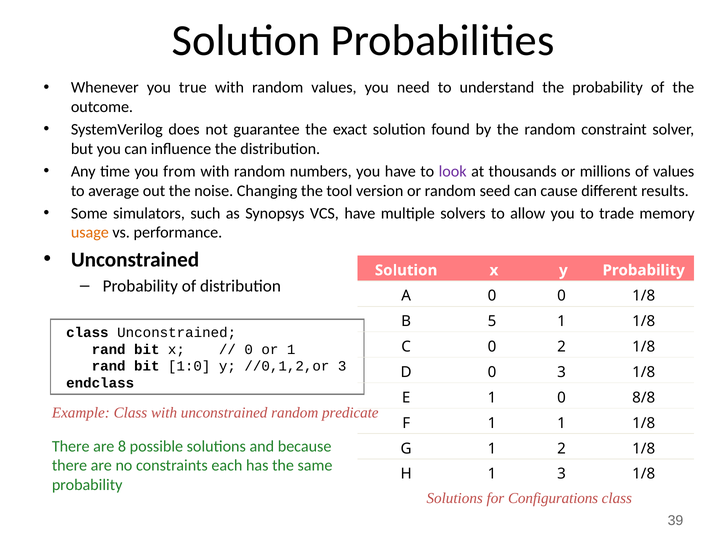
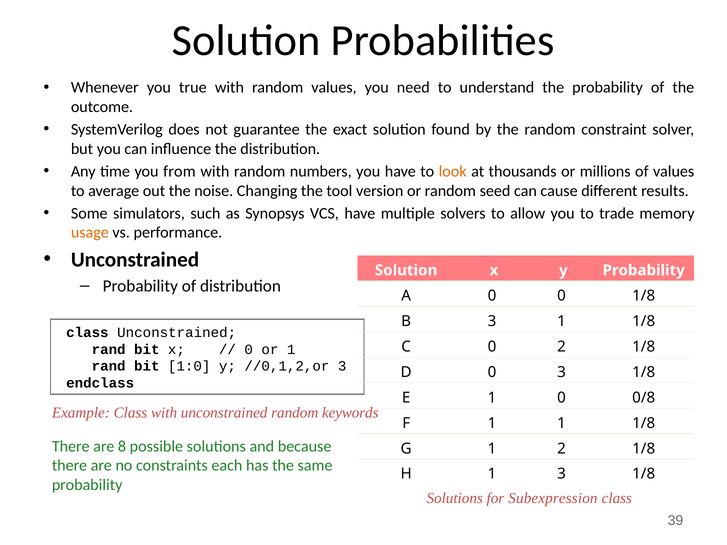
look colour: purple -> orange
B 5: 5 -> 3
8/8: 8/8 -> 0/8
predicate: predicate -> keywords
Configurations: Configurations -> Subexpression
